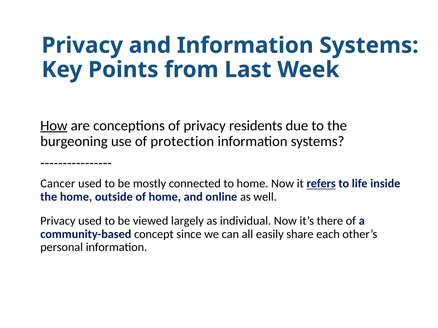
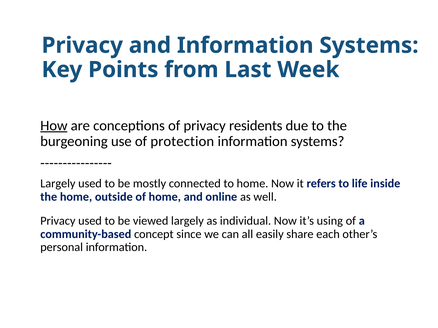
Cancer at (58, 184): Cancer -> Largely
refers underline: present -> none
there: there -> using
